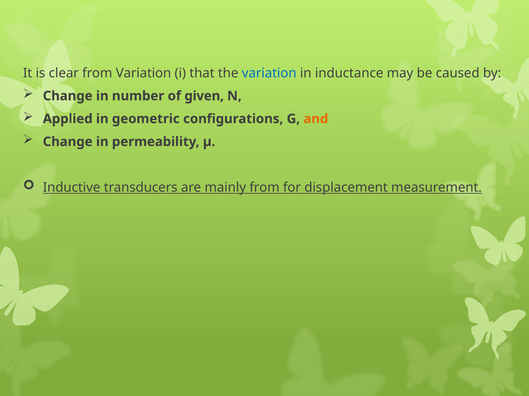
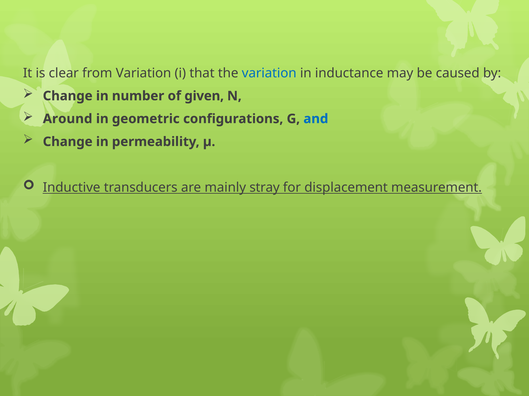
Applied: Applied -> Around
and colour: orange -> blue
mainly from: from -> stray
